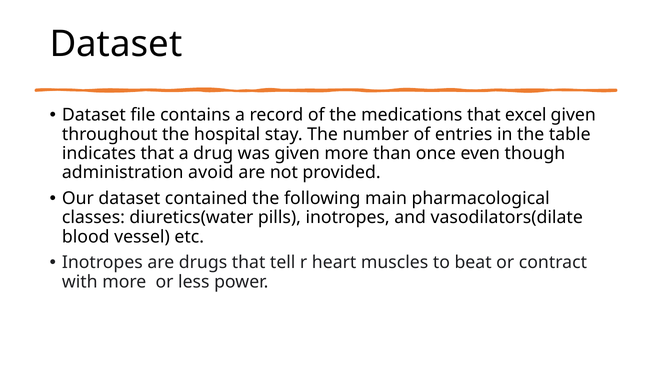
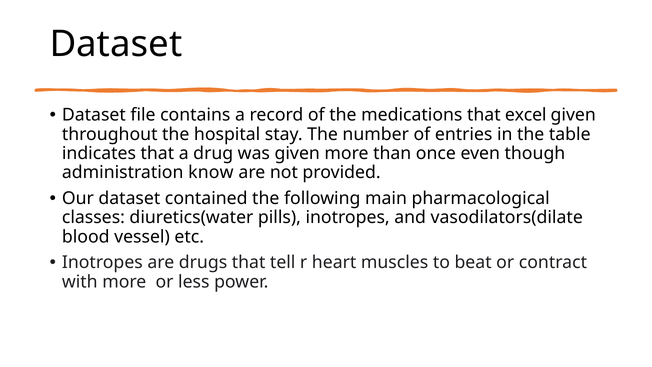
avoid: avoid -> know
